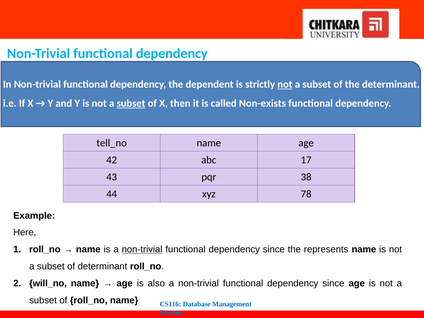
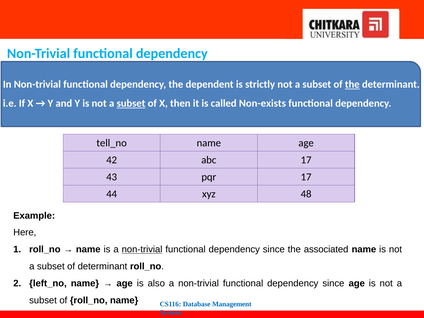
not at (285, 84) underline: present -> none
the at (352, 84) underline: none -> present
pqr 38: 38 -> 17
78: 78 -> 48
represents: represents -> associated
will_no: will_no -> left_no
